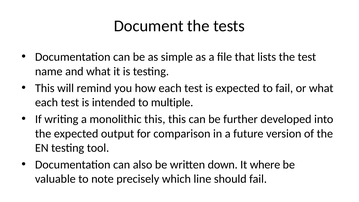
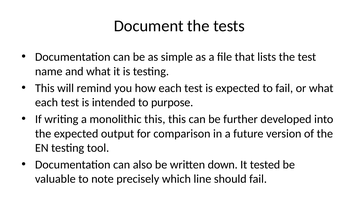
multiple: multiple -> purpose
where: where -> tested
